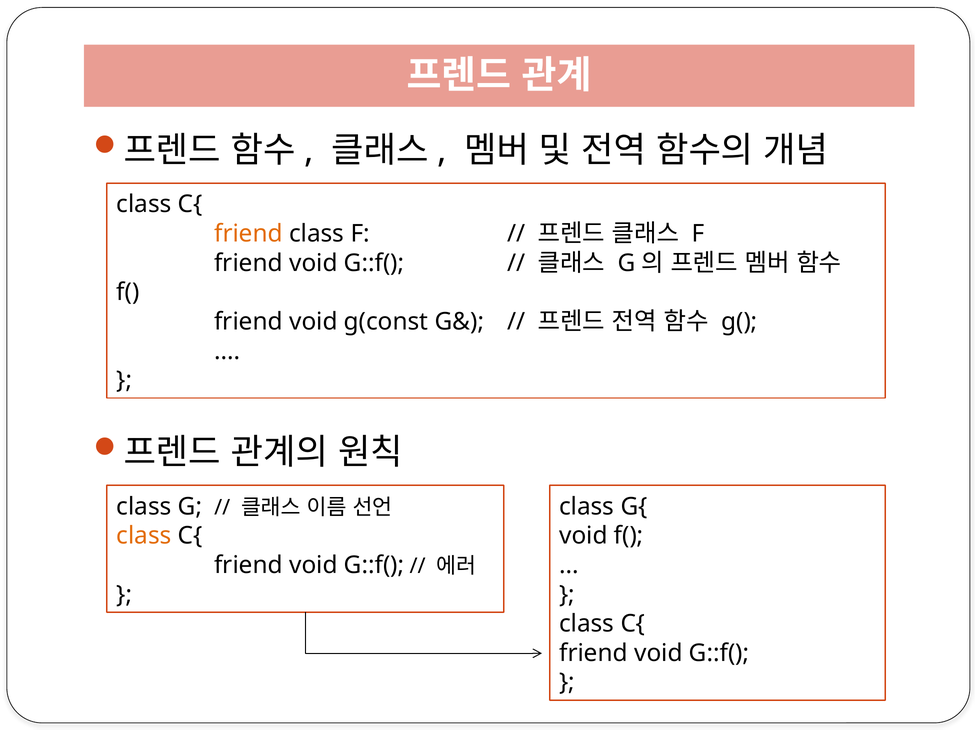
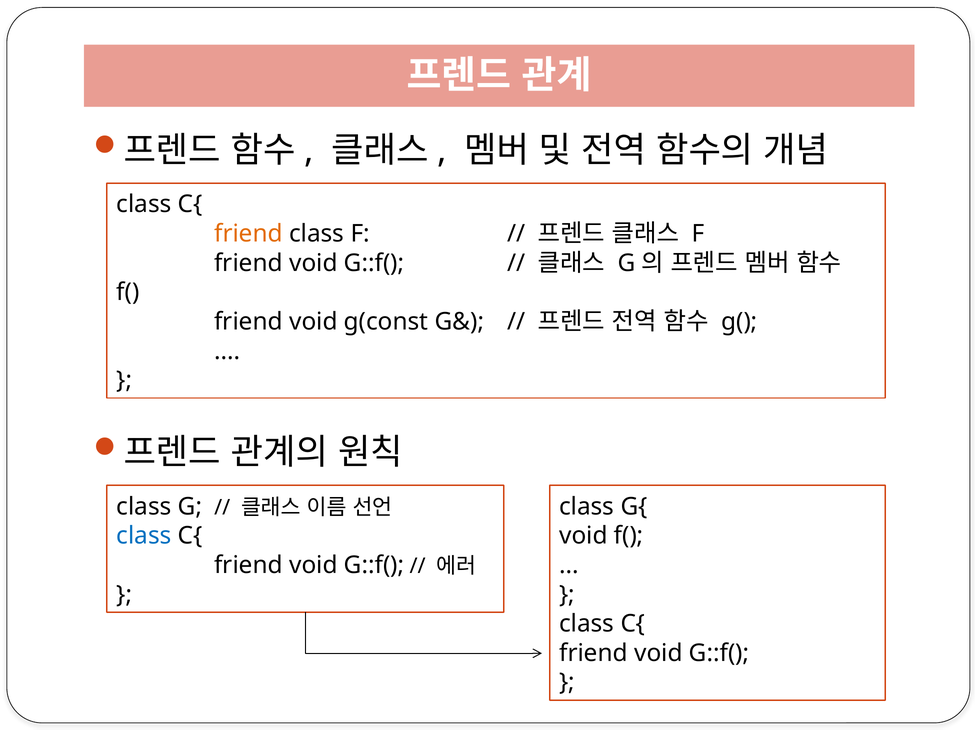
class at (144, 536) colour: orange -> blue
